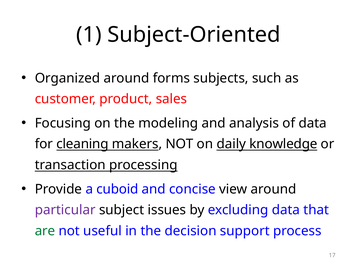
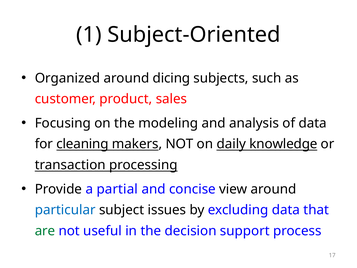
forms: forms -> dicing
cuboid: cuboid -> partial
particular colour: purple -> blue
